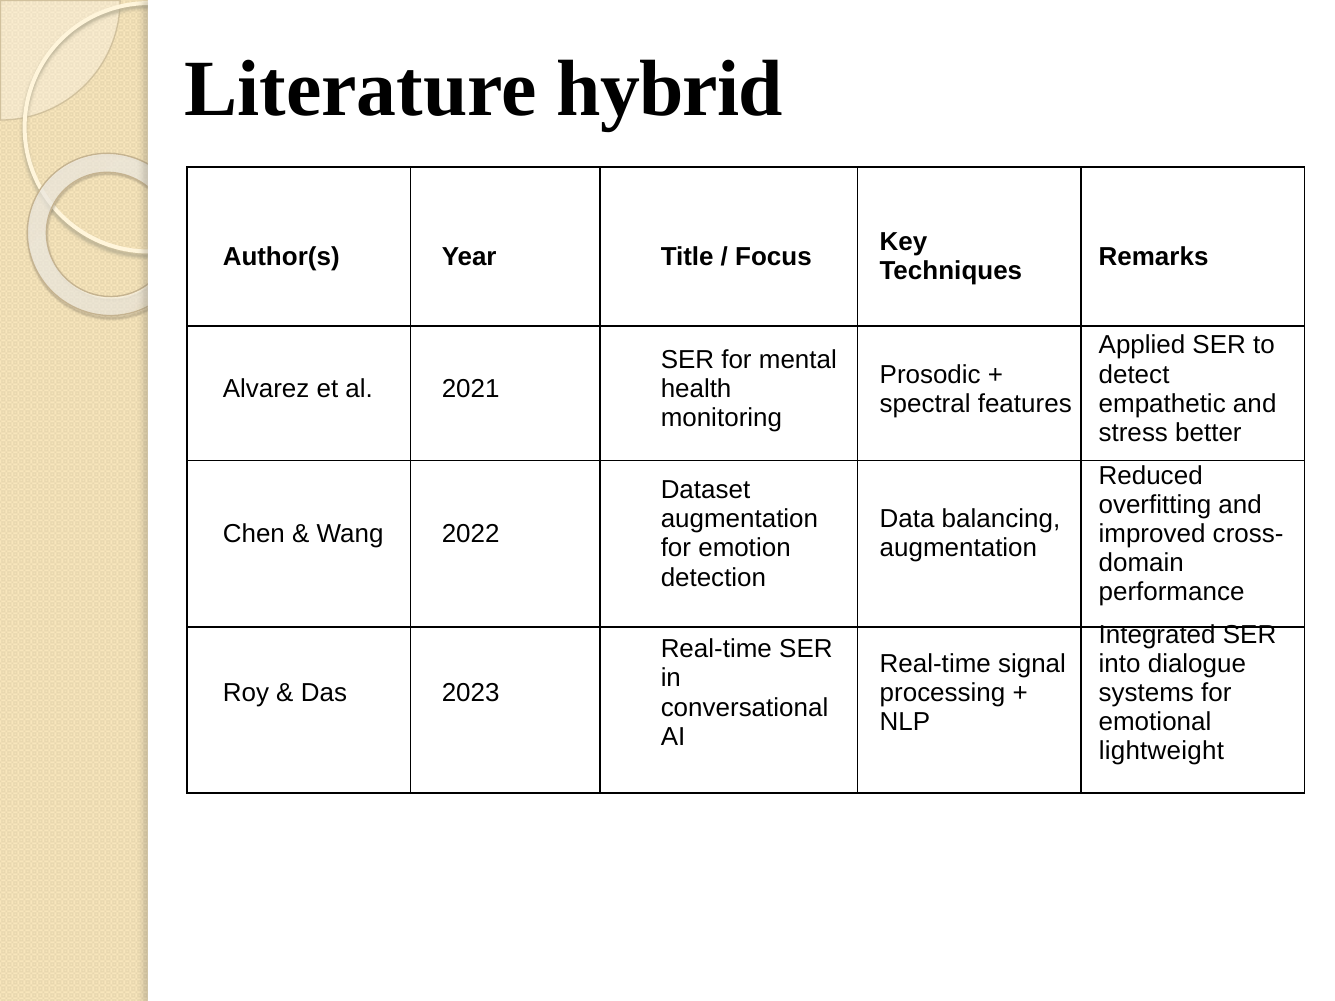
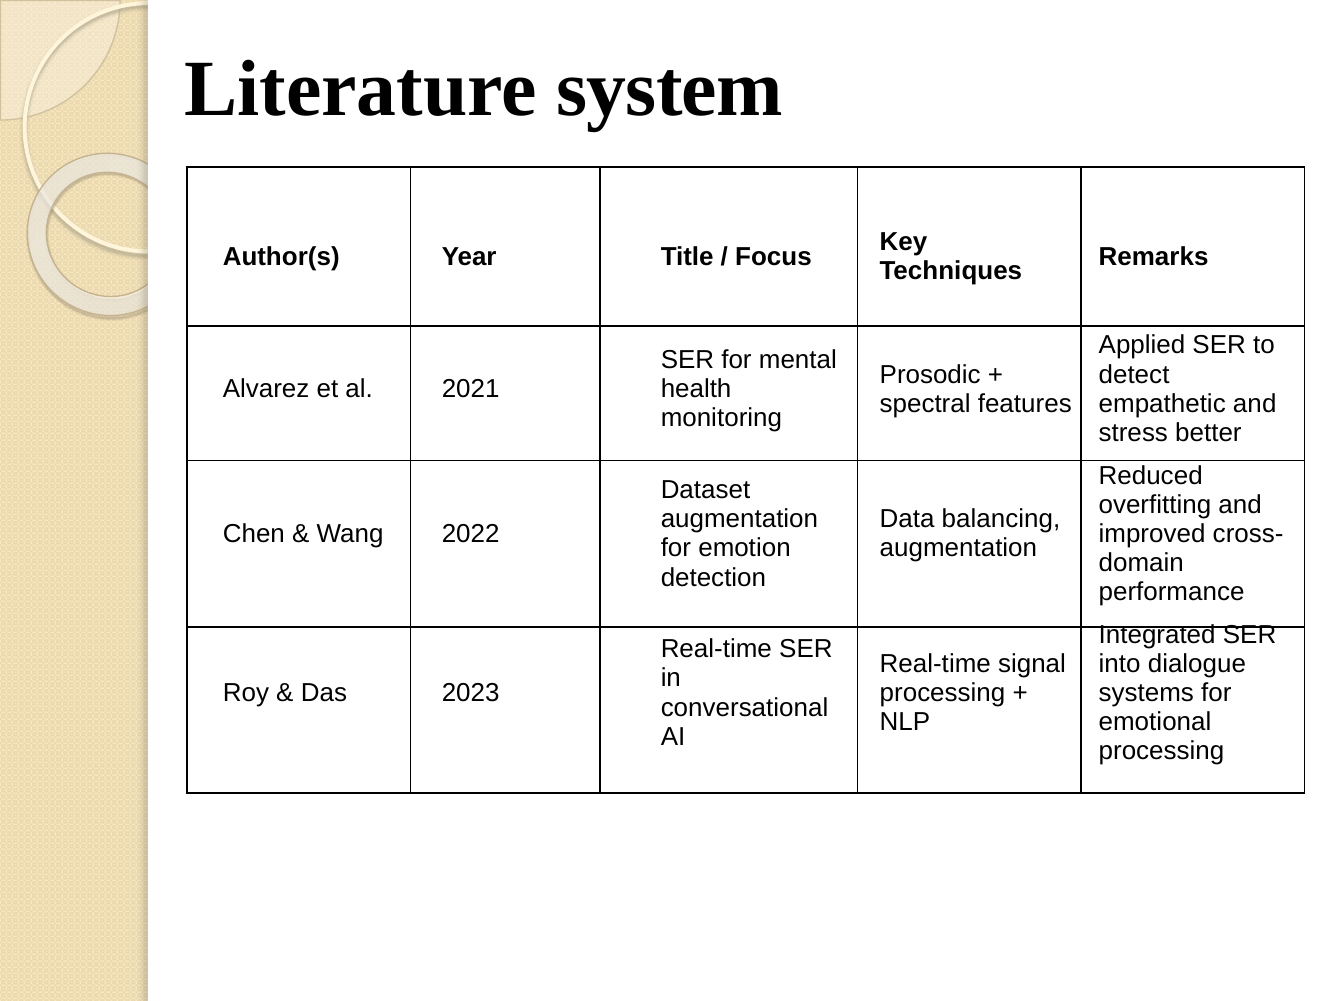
hybrid: hybrid -> system
lightweight at (1161, 751): lightweight -> processing
